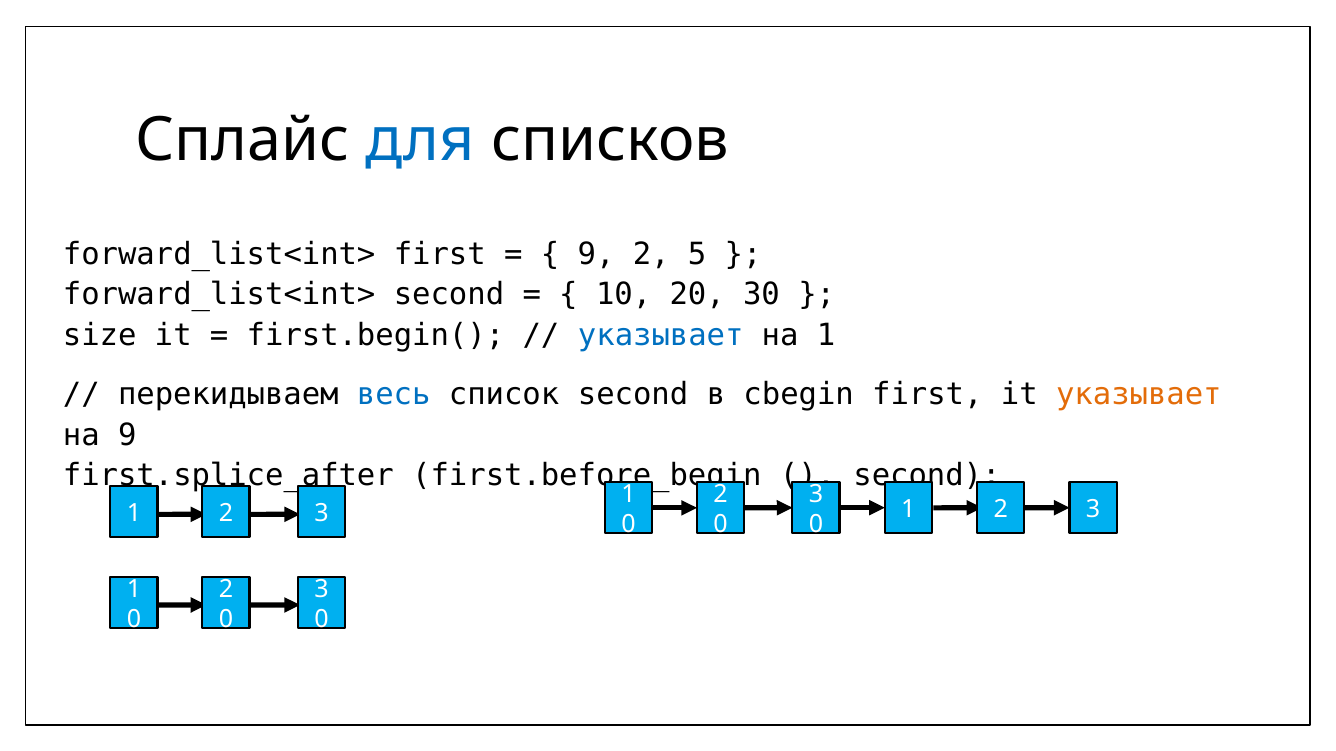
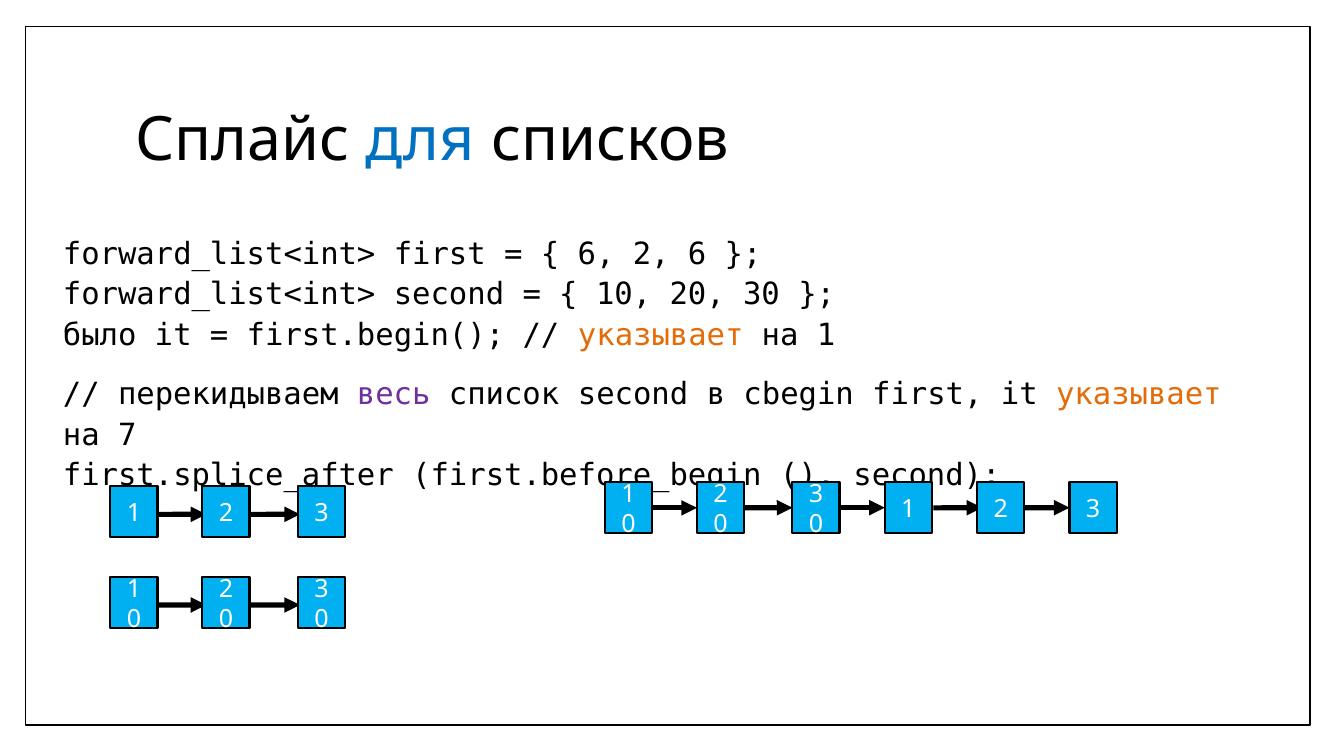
9 at (596, 255): 9 -> 6
2 5: 5 -> 6
size: size -> было
указывает at (661, 335) colour: blue -> orange
весь colour: blue -> purple
на 9: 9 -> 7
